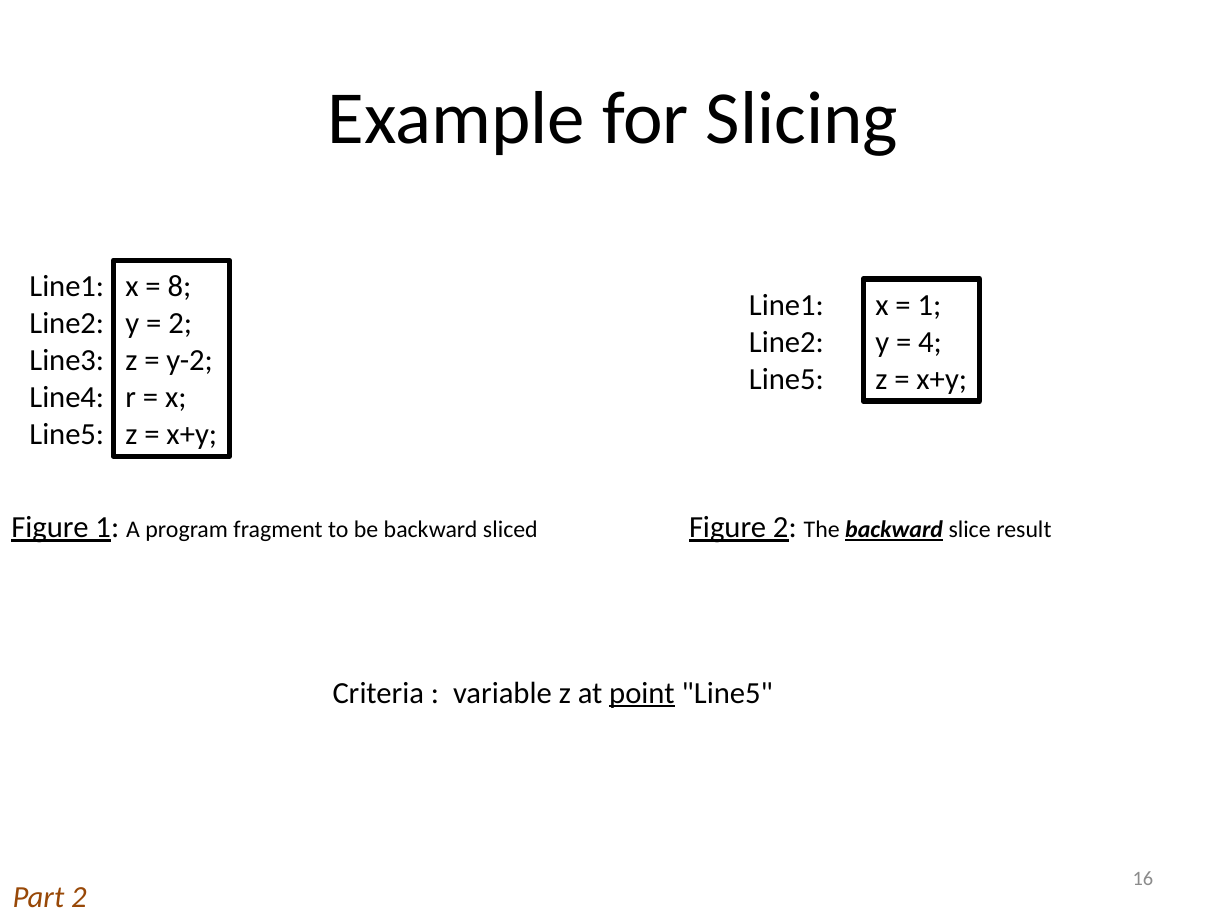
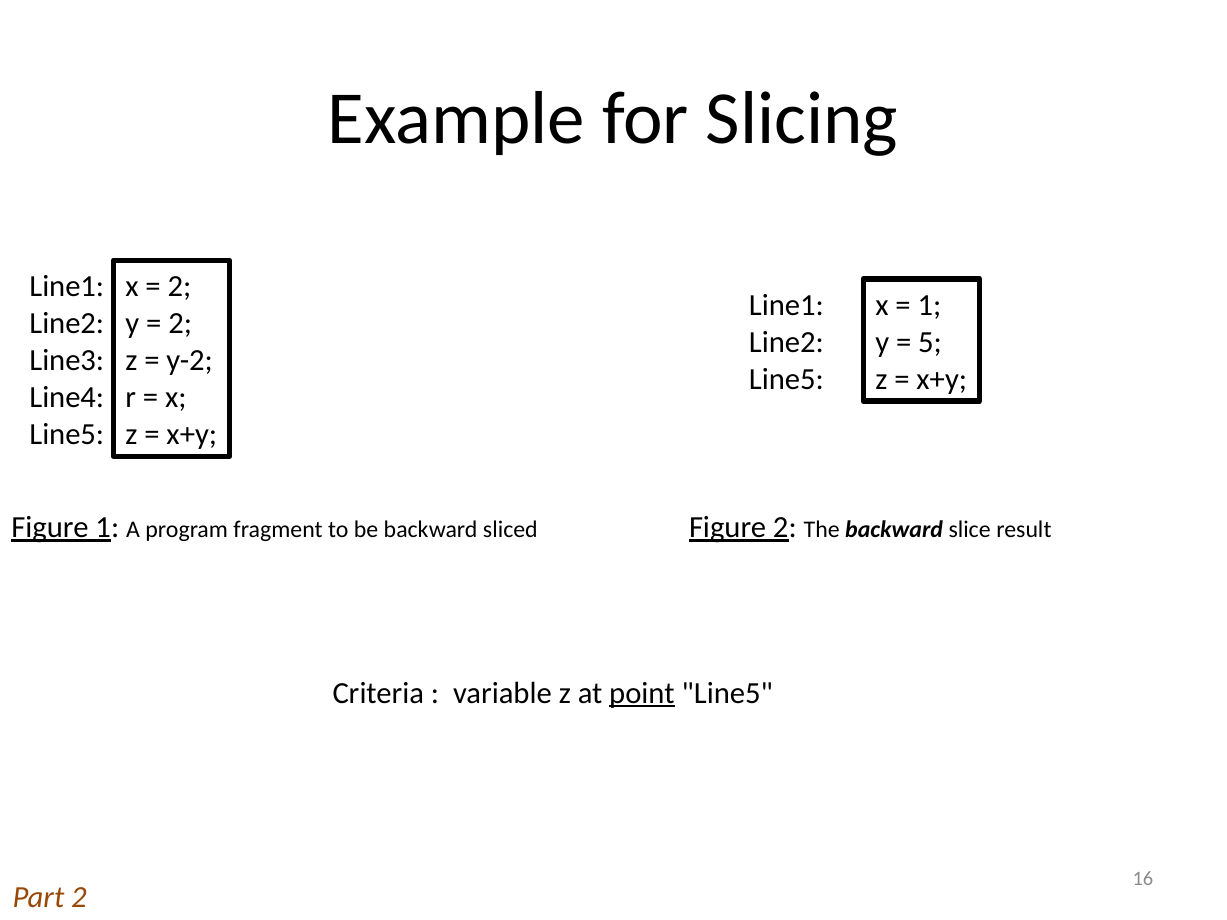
8 at (179, 287): 8 -> 2
4: 4 -> 5
backward at (894, 530) underline: present -> none
